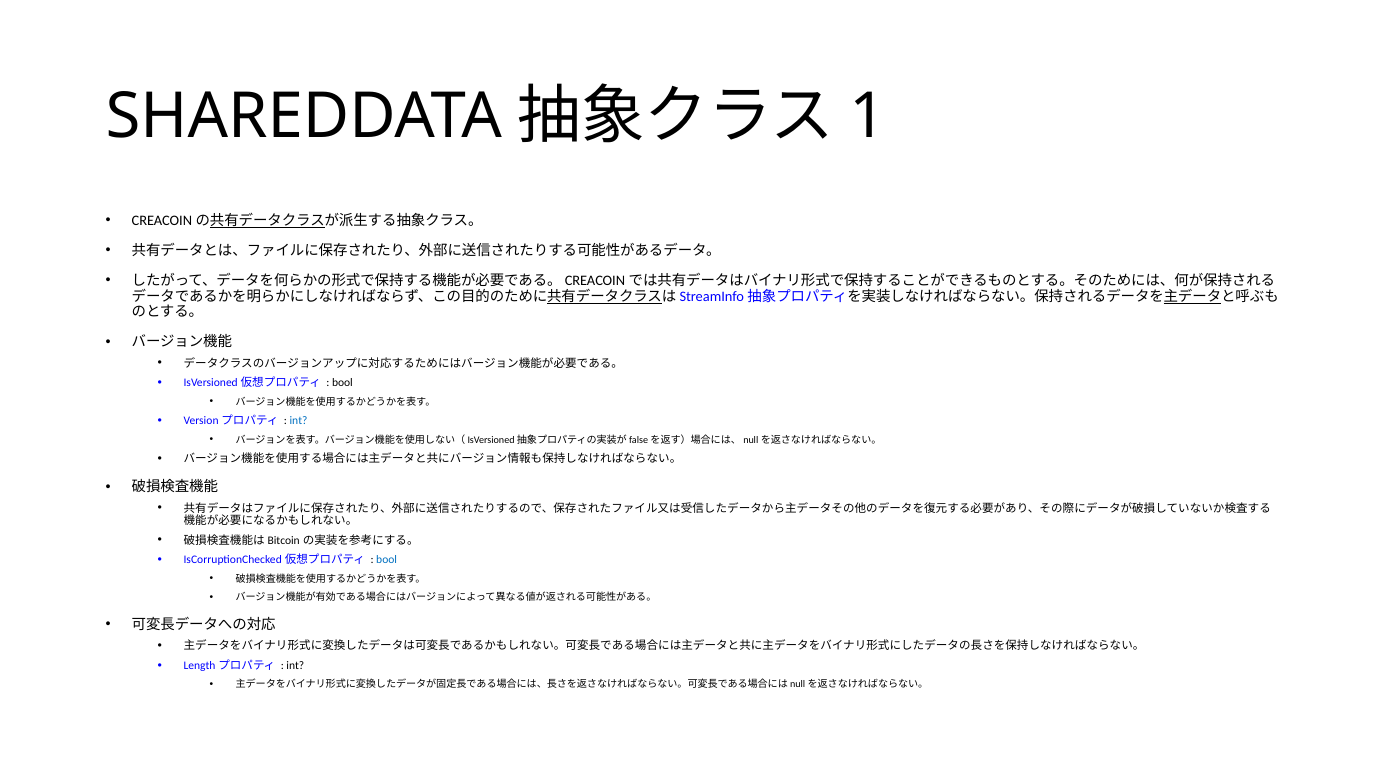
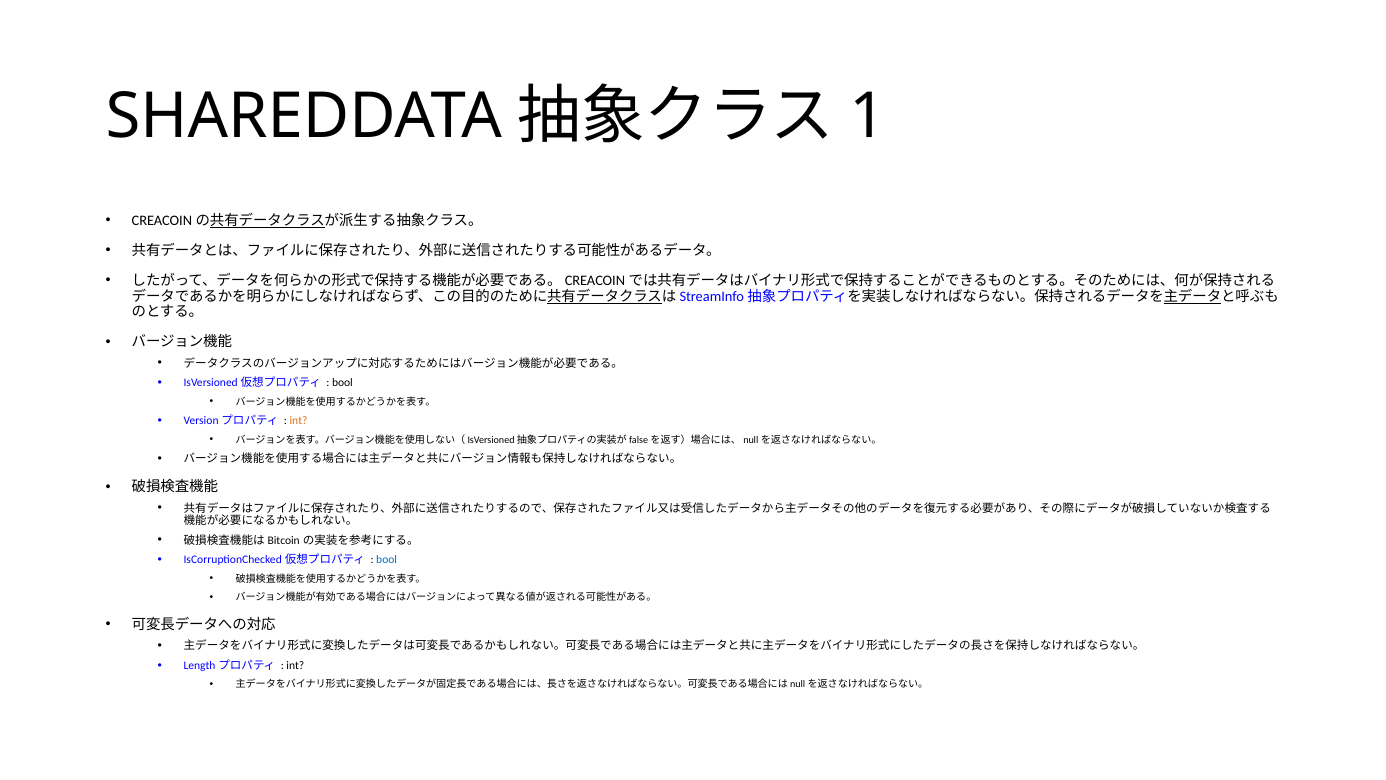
int at (299, 421) colour: blue -> orange
